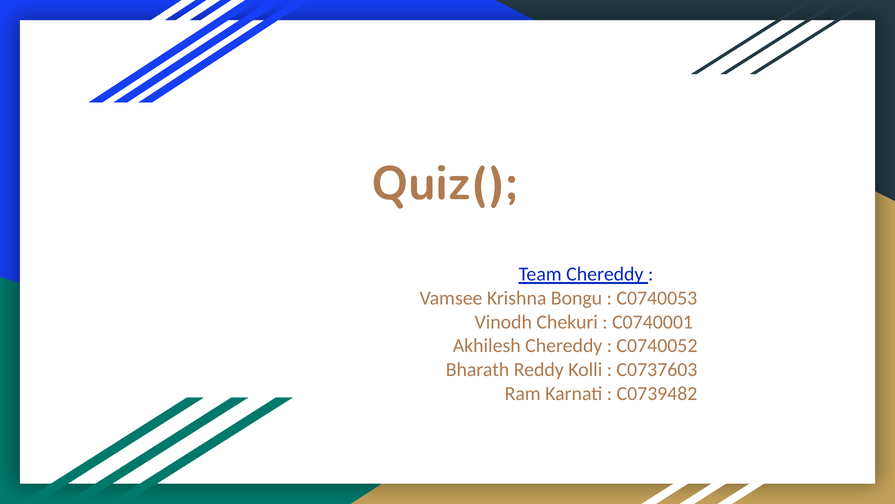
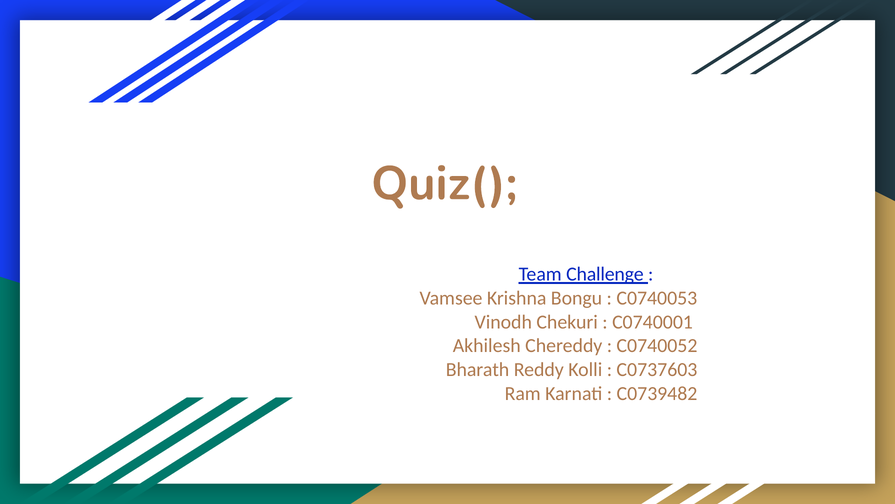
Team Chereddy: Chereddy -> Challenge
